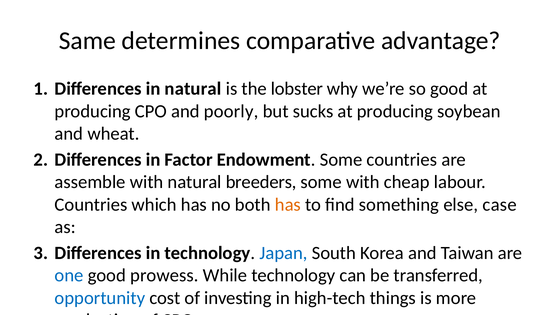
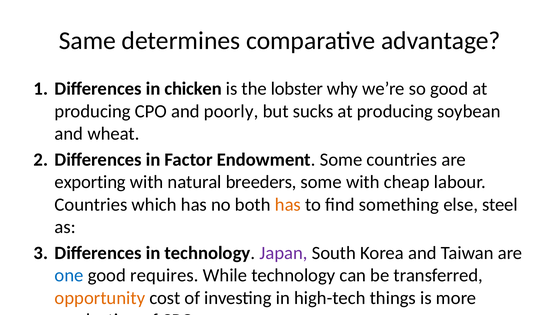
in natural: natural -> chicken
assemble: assemble -> exporting
case: case -> steel
Japan colour: blue -> purple
prowess: prowess -> requires
opportunity colour: blue -> orange
